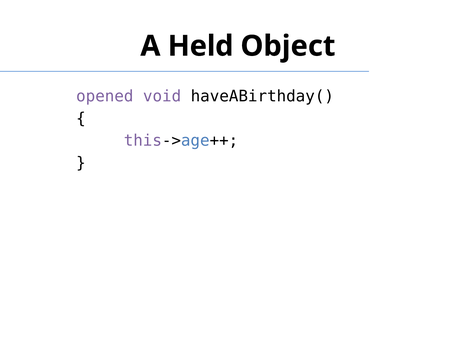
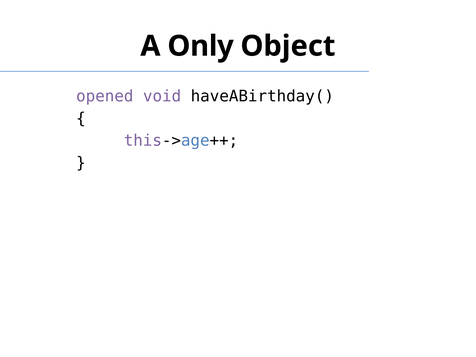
Held: Held -> Only
